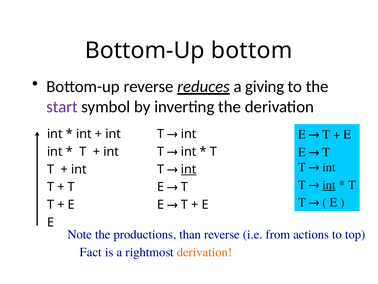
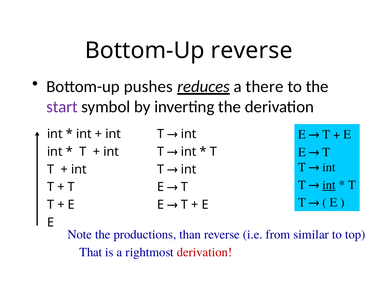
Bottom-Up bottom: bottom -> reverse
Bottom-up reverse: reverse -> pushes
giving: giving -> there
int at (189, 169) underline: present -> none
actions: actions -> similar
Fact: Fact -> That
derivation at (204, 252) colour: orange -> red
